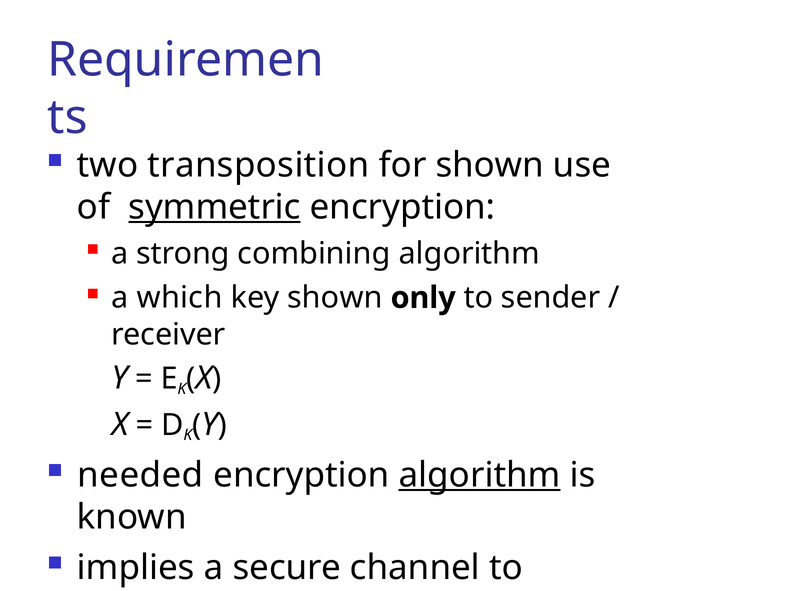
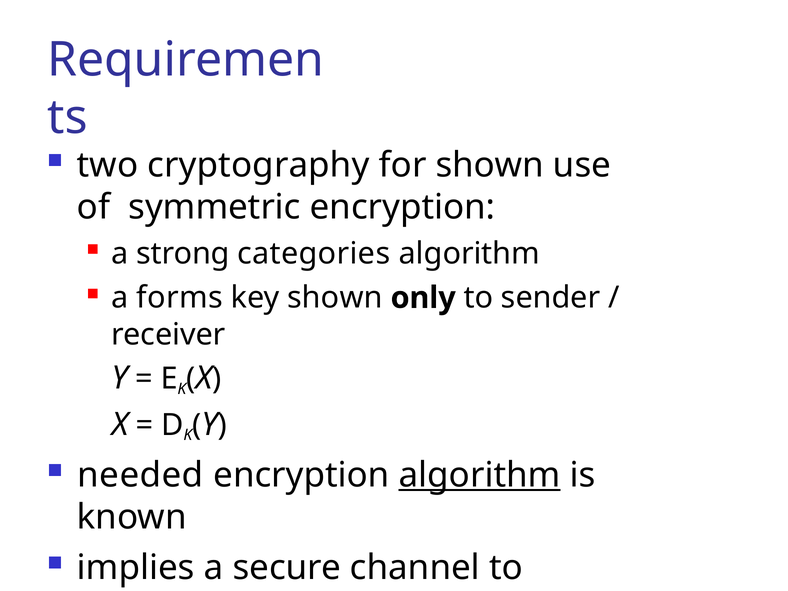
transposition: transposition -> cryptography
symmetric underline: present -> none
combining: combining -> categories
which: which -> forms
